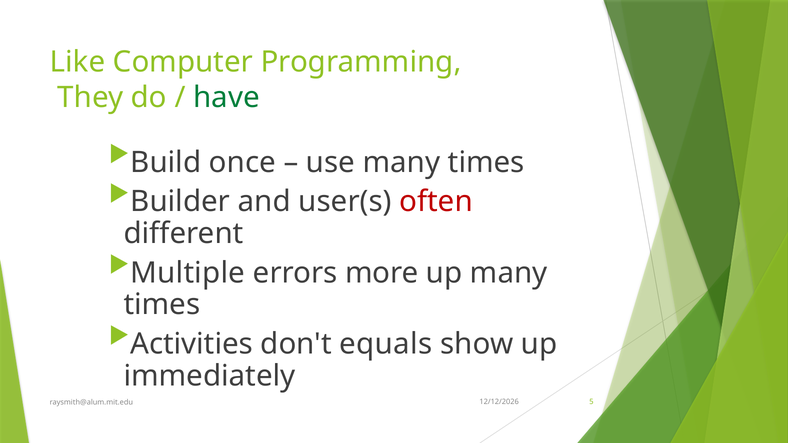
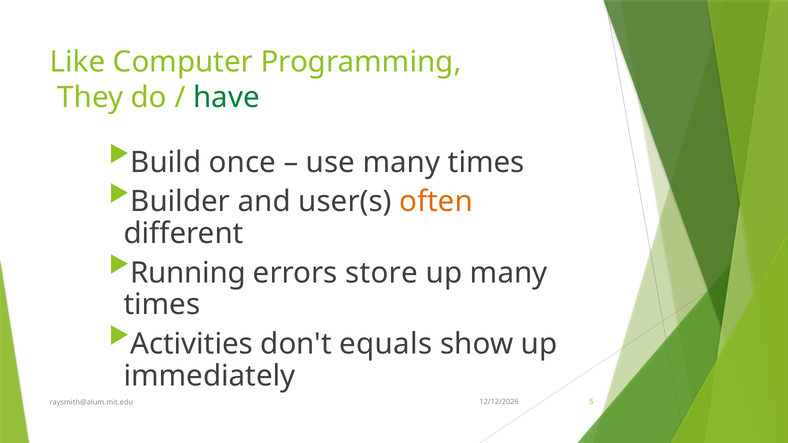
often colour: red -> orange
Multiple: Multiple -> Running
more: more -> store
